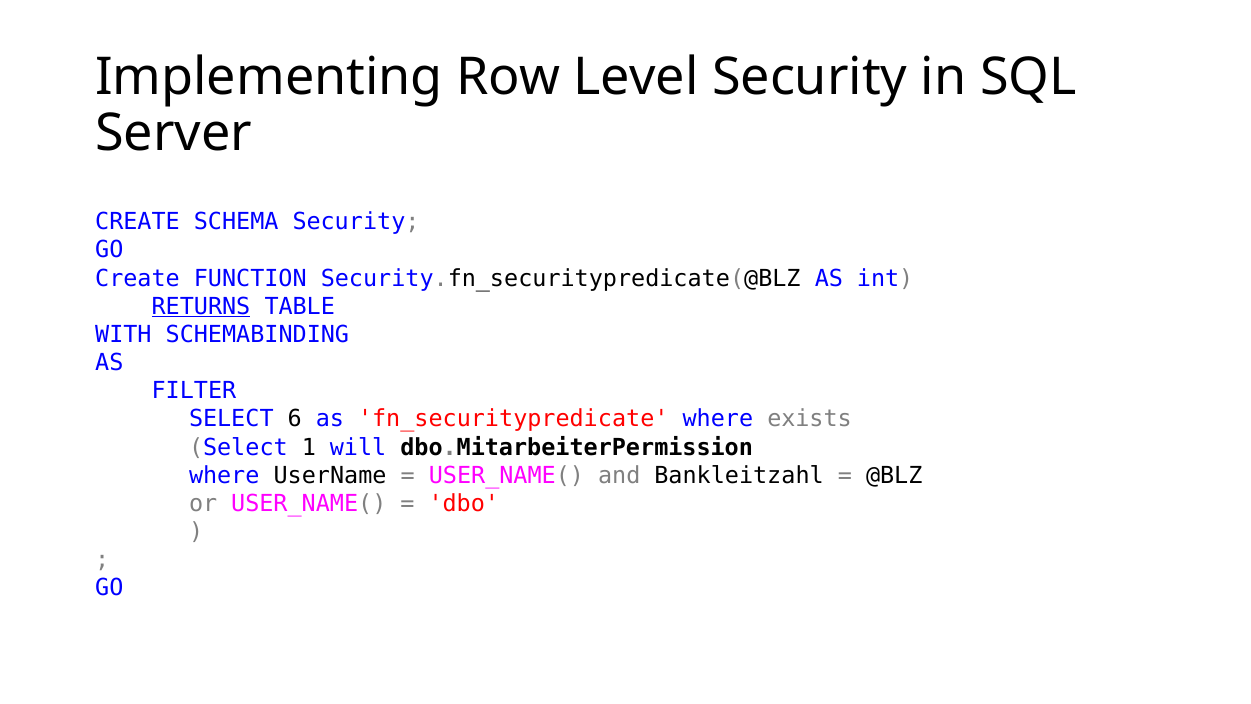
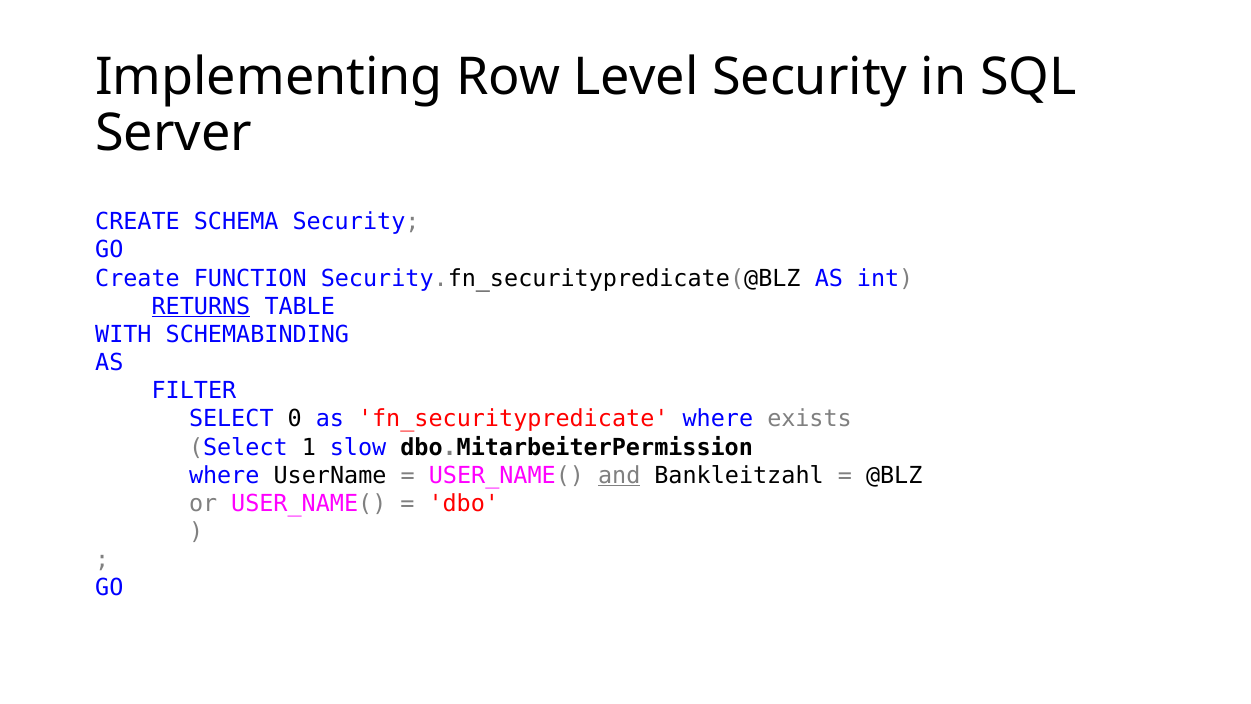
6: 6 -> 0
will: will -> slow
and underline: none -> present
